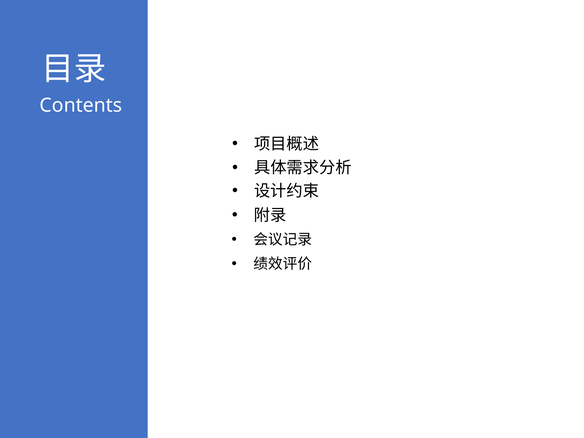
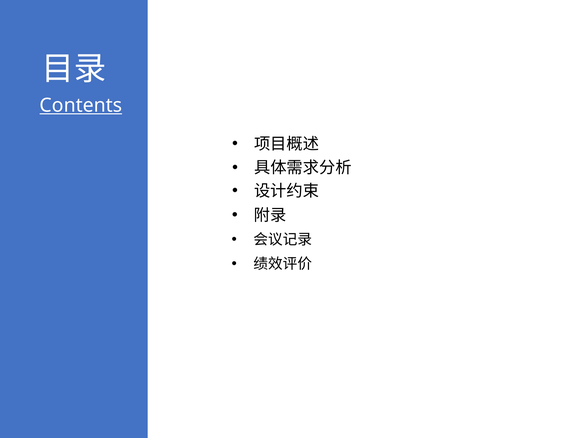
Contents underline: none -> present
